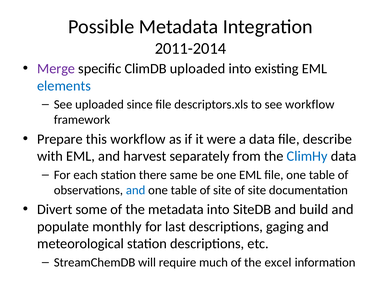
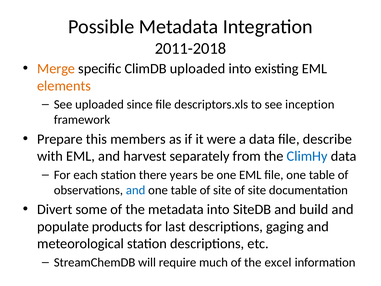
2011-2014: 2011-2014 -> 2011-2018
Merge colour: purple -> orange
elements colour: blue -> orange
see workflow: workflow -> inception
this workflow: workflow -> members
same: same -> years
monthly: monthly -> products
